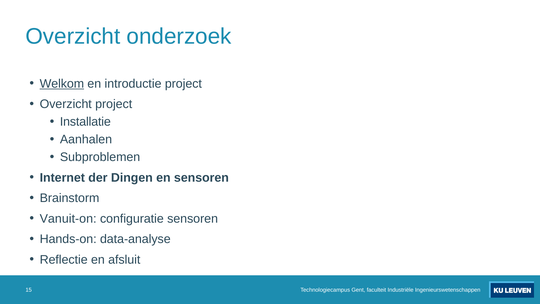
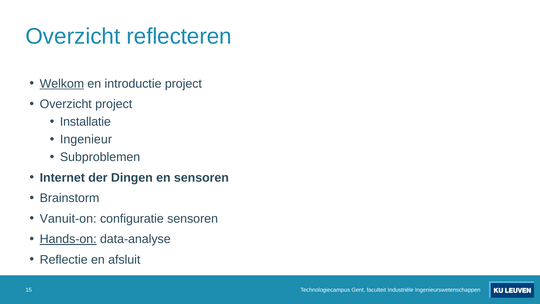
onderzoek: onderzoek -> reflecteren
Aanhalen: Aanhalen -> Ingenieur
Hands-on underline: none -> present
